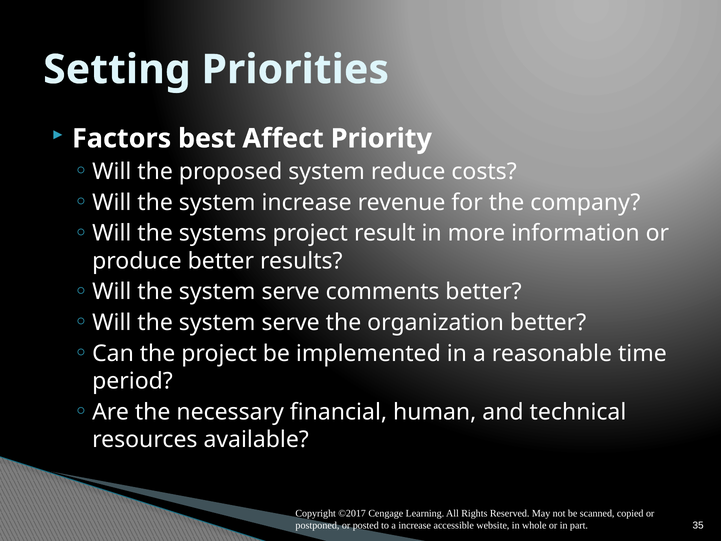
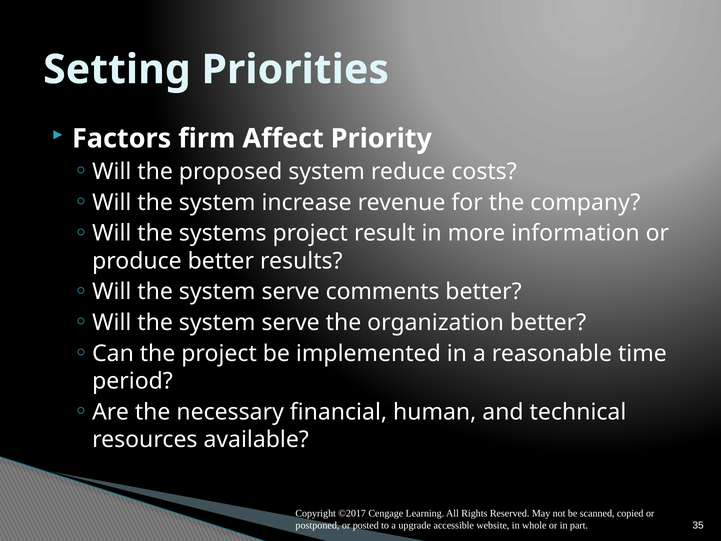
best: best -> firm
a increase: increase -> upgrade
